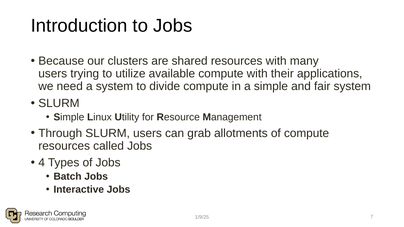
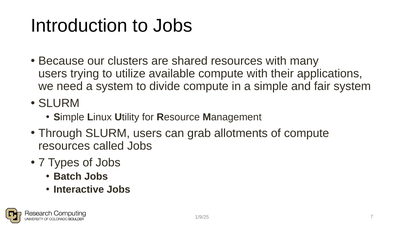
4 at (42, 163): 4 -> 7
